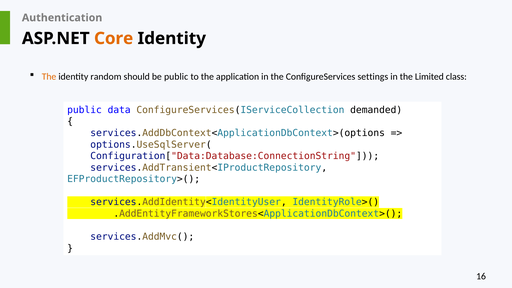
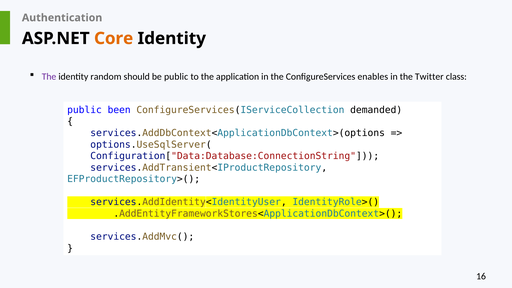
The at (49, 77) colour: orange -> purple
settings: settings -> enables
Limited: Limited -> Twitter
data: data -> been
